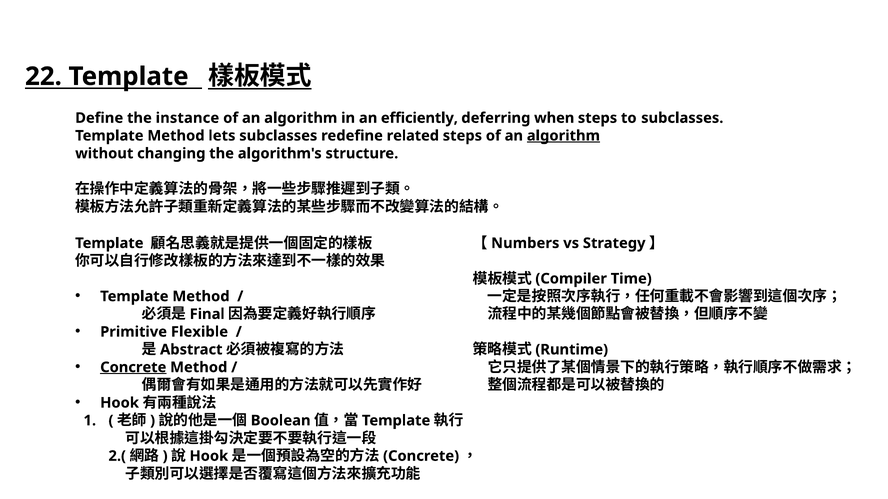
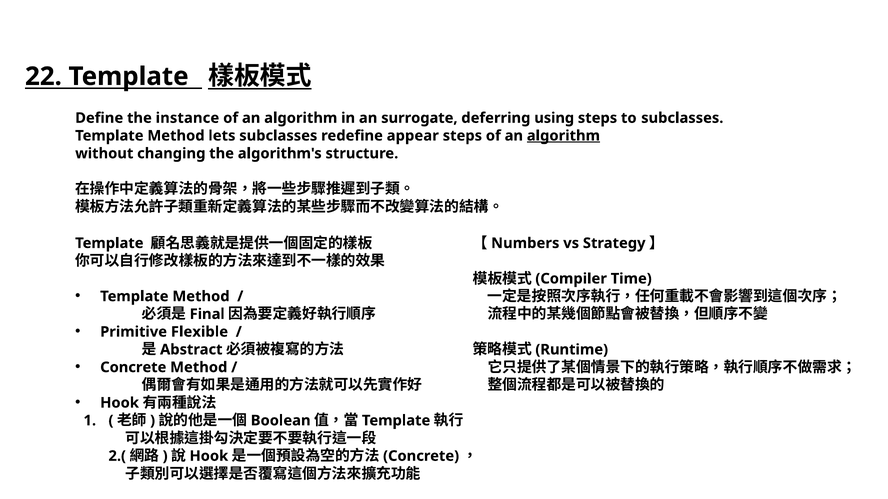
efficiently: efficiently -> surrogate
when: when -> using
related: related -> appear
Concrete at (133, 368) underline: present -> none
